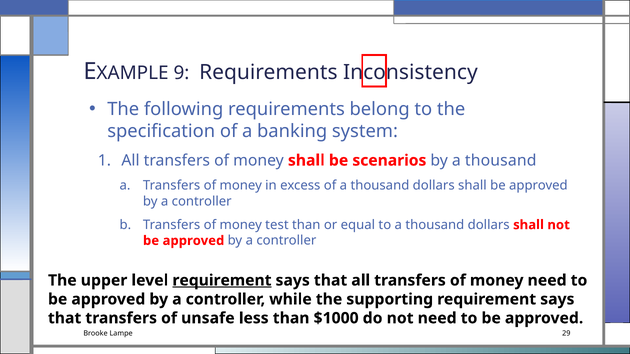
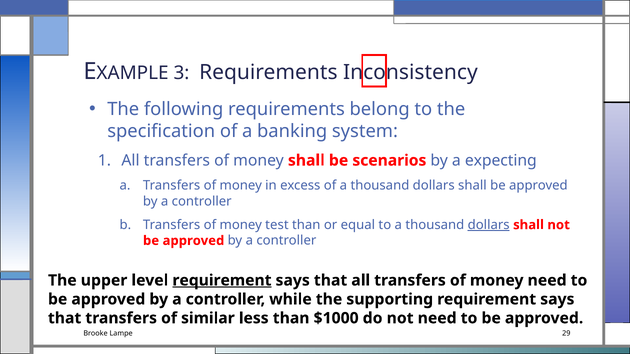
9: 9 -> 3
by a thousand: thousand -> expecting
dollars at (489, 225) underline: none -> present
unsafe: unsafe -> similar
